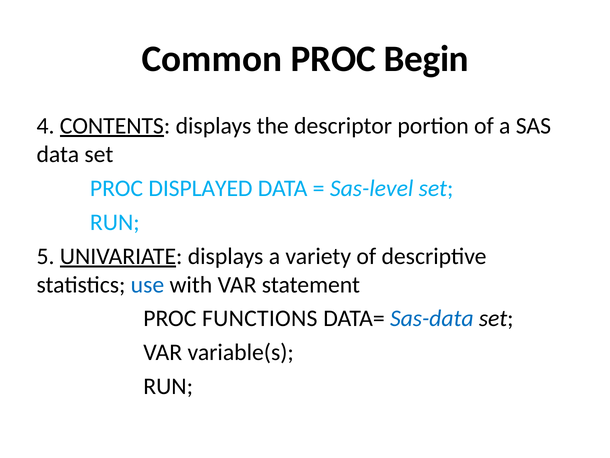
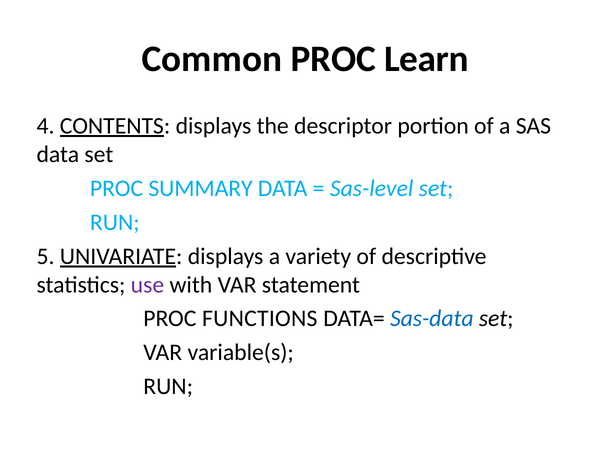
Begin: Begin -> Learn
DISPLAYED: DISPLAYED -> SUMMARY
use colour: blue -> purple
